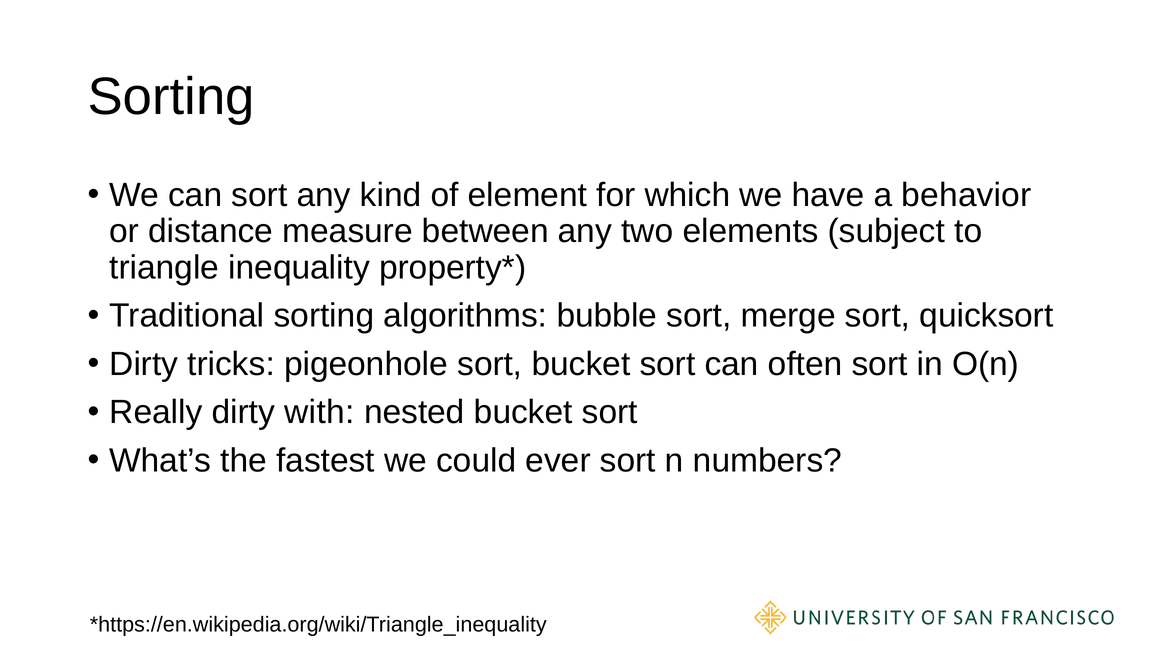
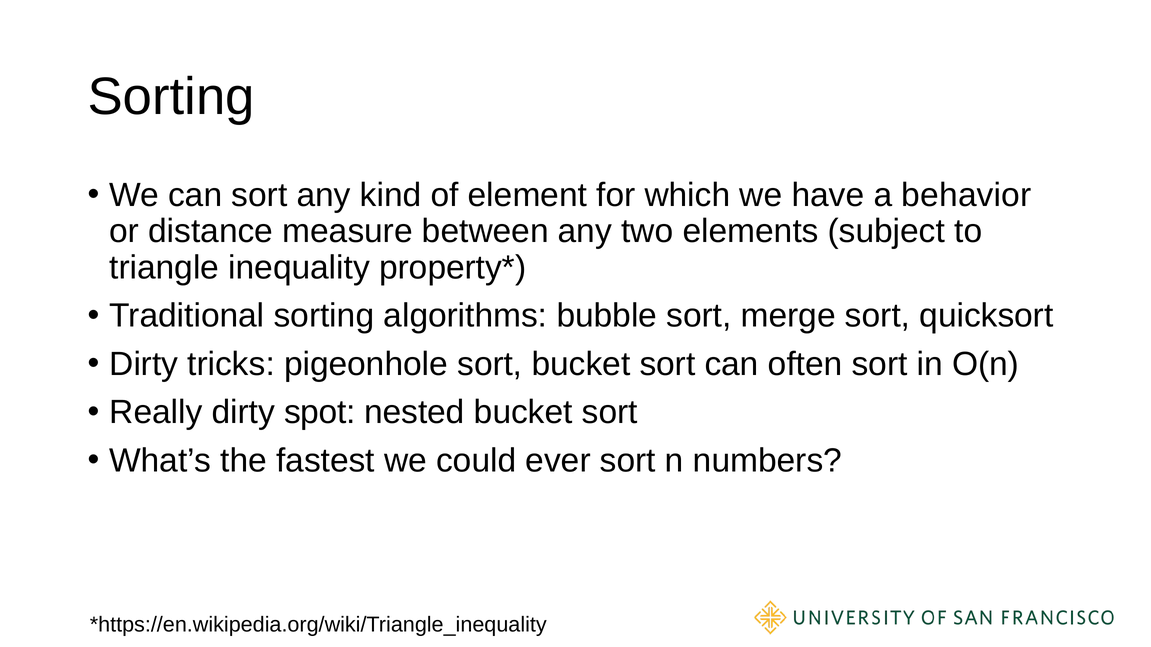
with: with -> spot
